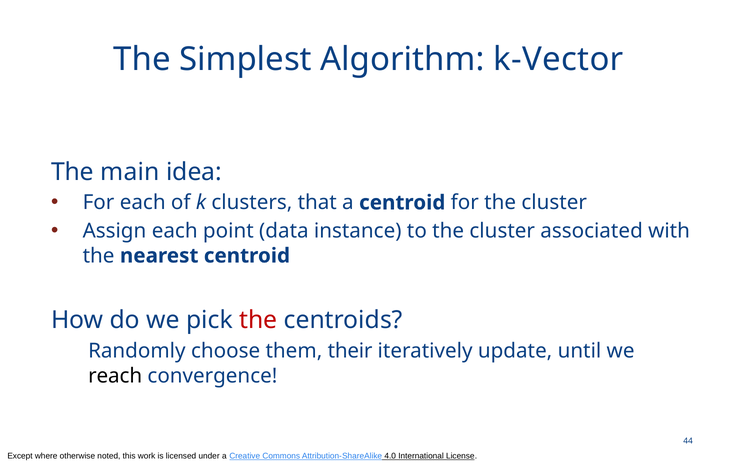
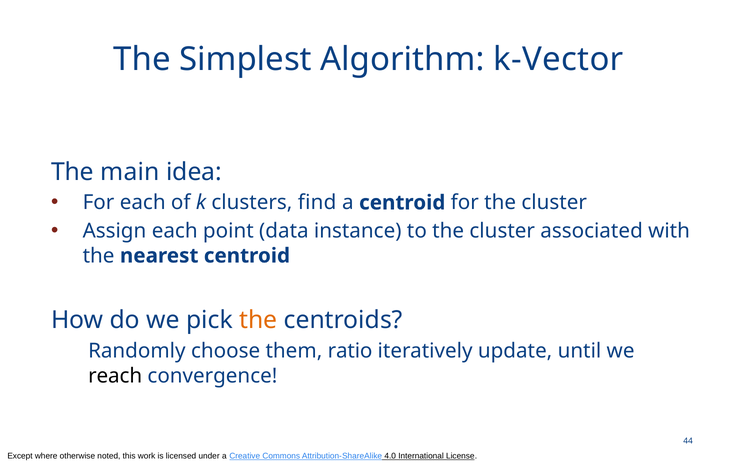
that: that -> find
the at (258, 320) colour: red -> orange
their: their -> ratio
